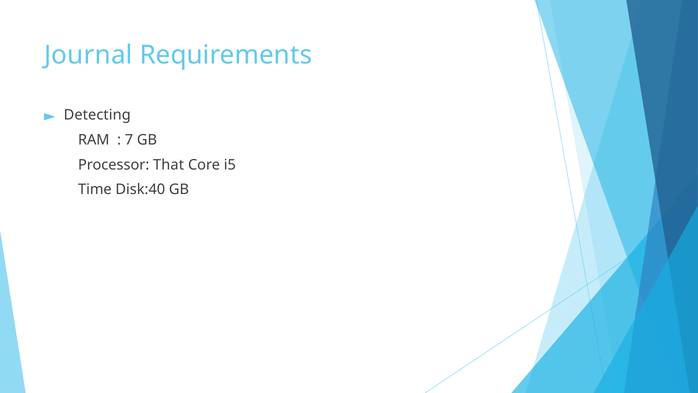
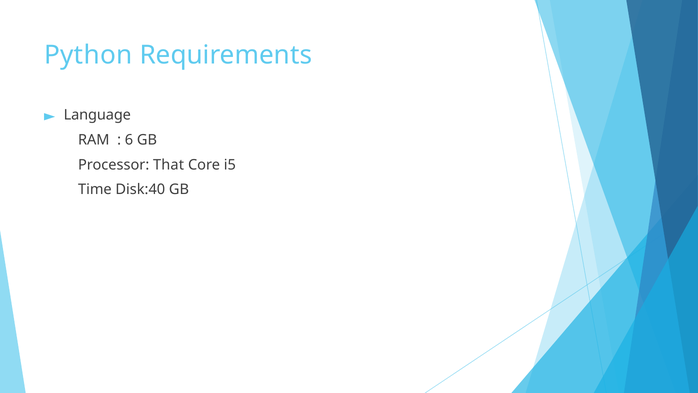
Journal: Journal -> Python
Detecting: Detecting -> Language
7: 7 -> 6
